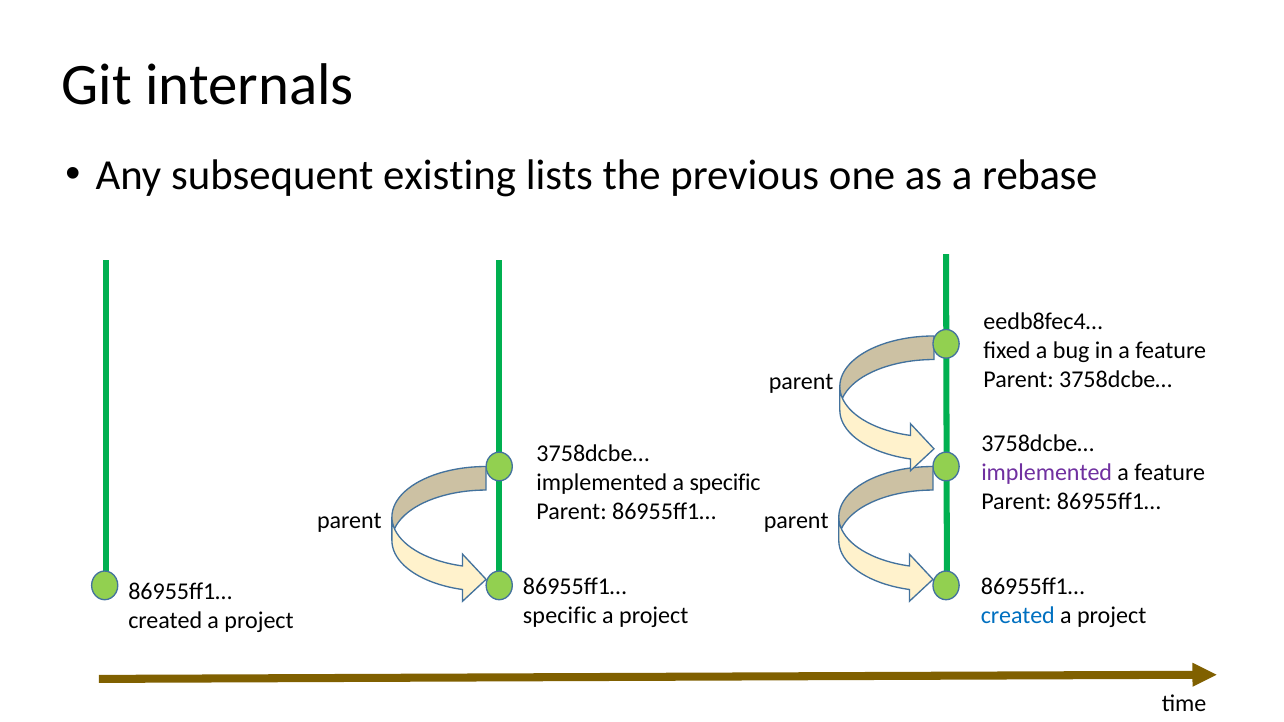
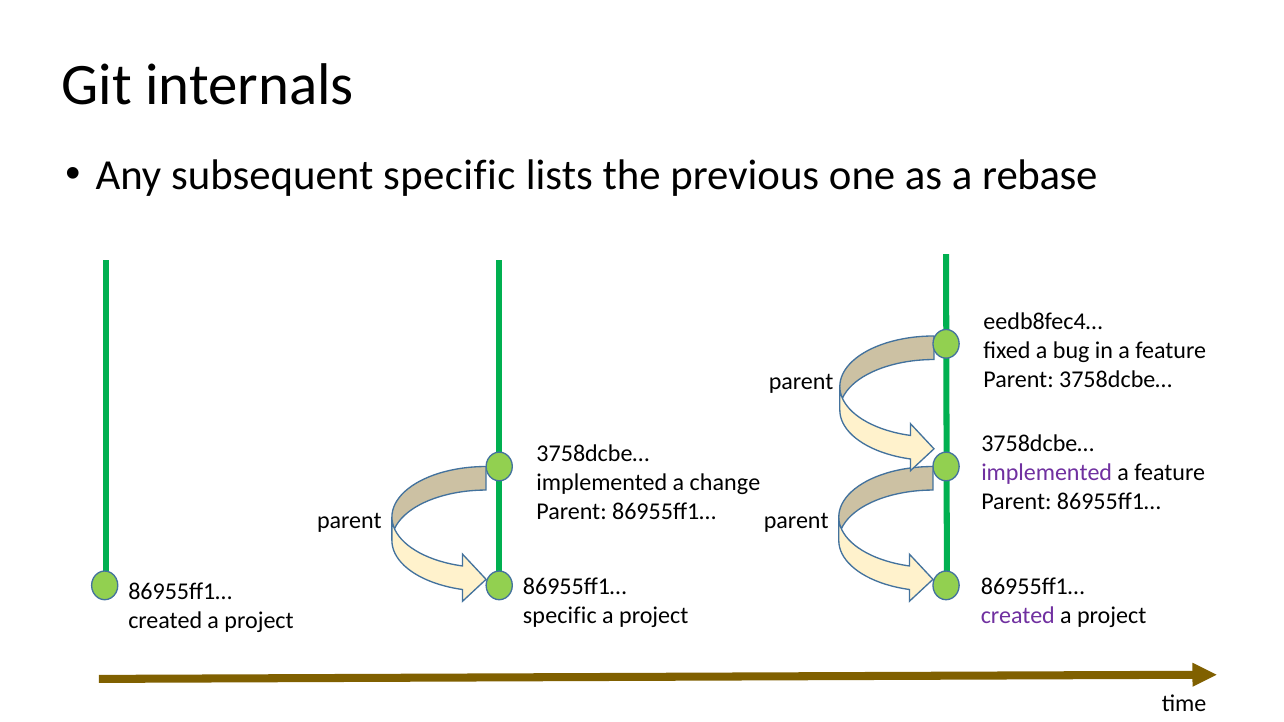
subsequent existing: existing -> specific
a specific: specific -> change
created at (1018, 616) colour: blue -> purple
